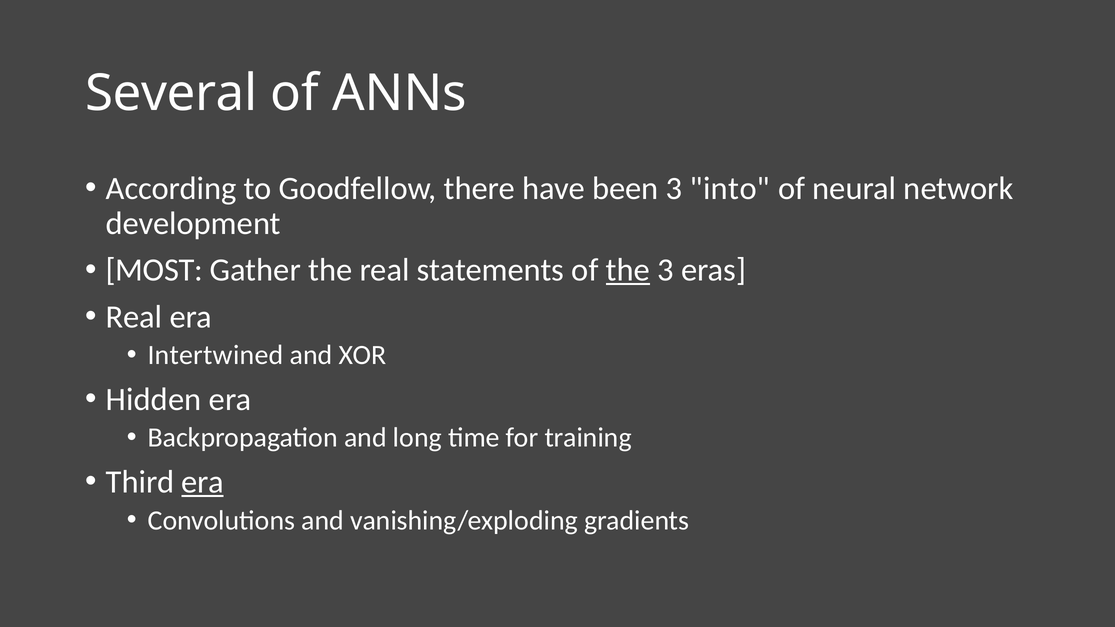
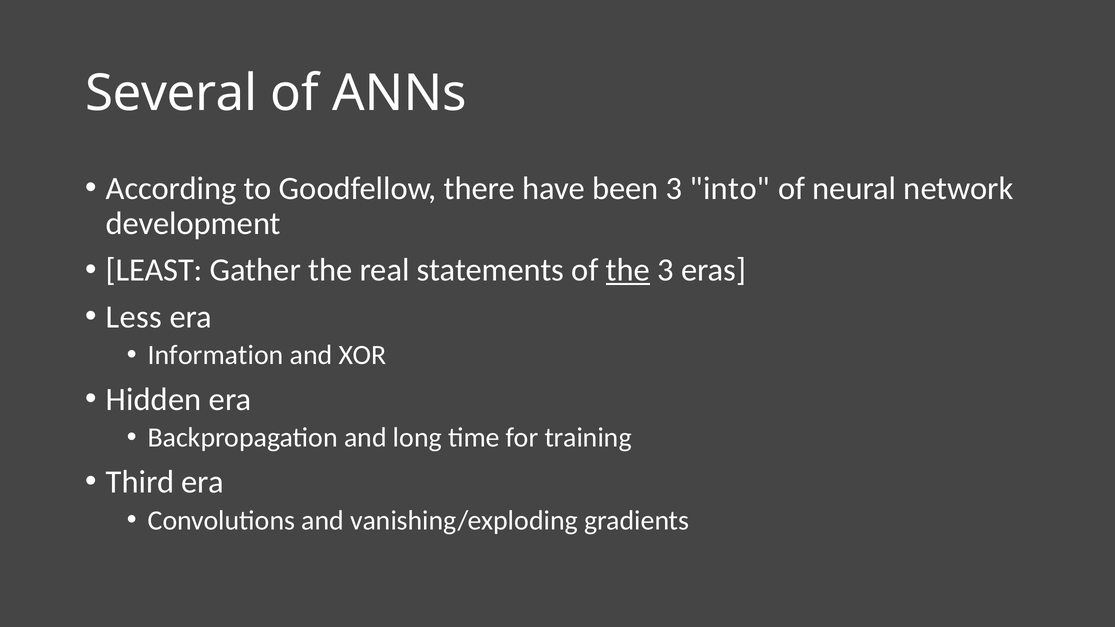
MOST: MOST -> LEAST
Real at (134, 317): Real -> Less
Intertwined: Intertwined -> Information
era at (203, 482) underline: present -> none
